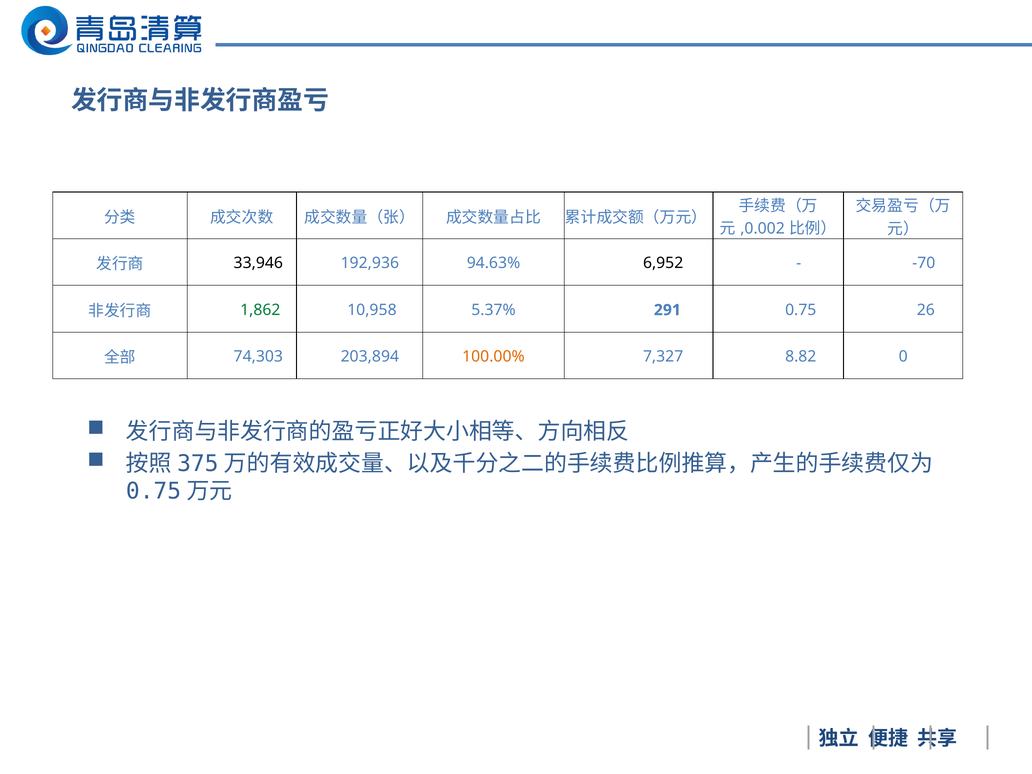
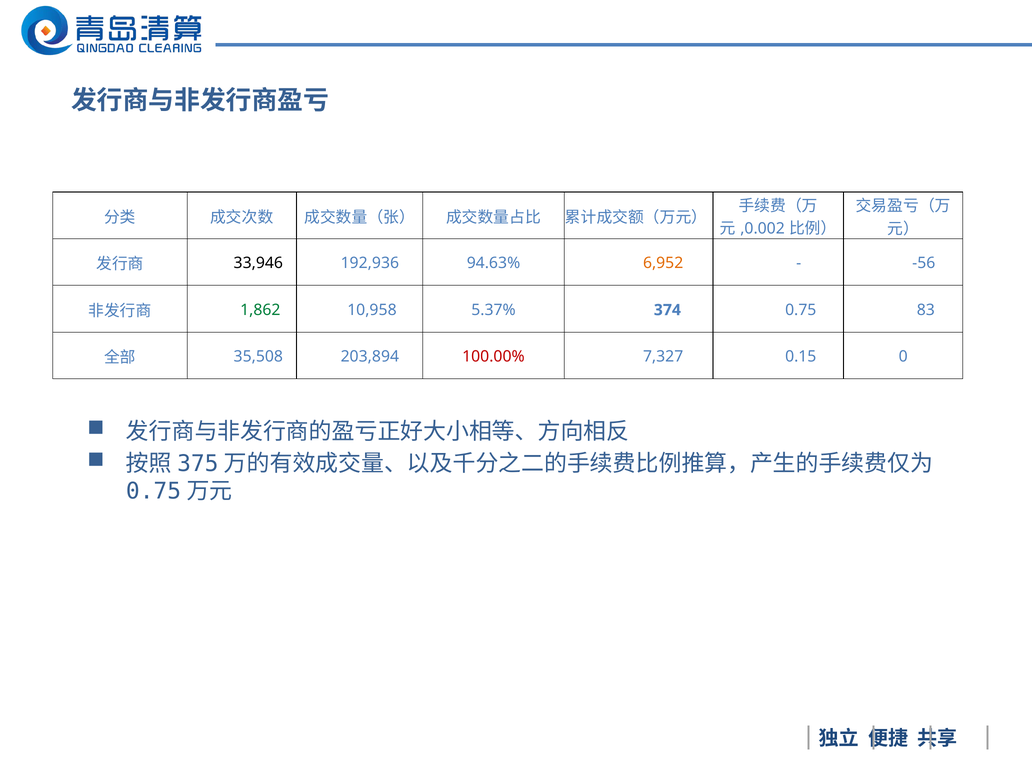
6,952 colour: black -> orange
-70: -70 -> -56
291: 291 -> 374
26: 26 -> 83
74,303: 74,303 -> 35,508
100.00% colour: orange -> red
8.82: 8.82 -> 0.15
